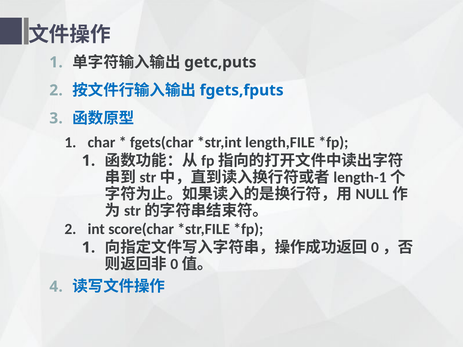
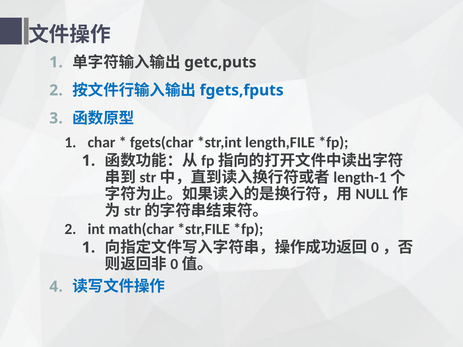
score(char: score(char -> math(char
